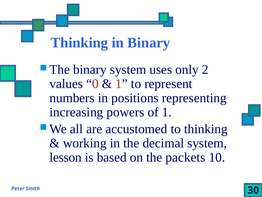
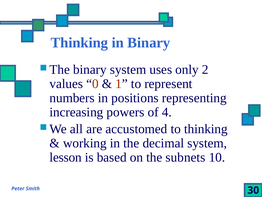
of 1: 1 -> 4
packets: packets -> subnets
